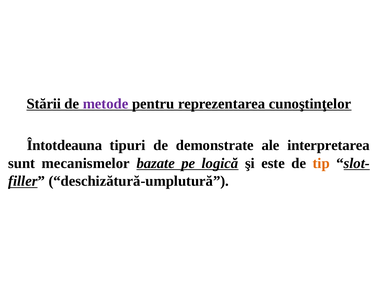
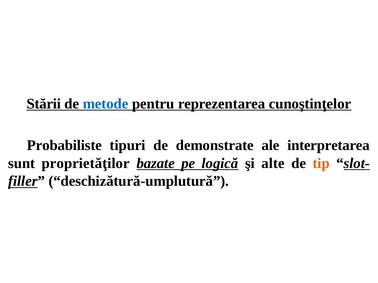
metode colour: purple -> blue
Întotdeauna: Întotdeauna -> Probabiliste
mecanismelor: mecanismelor -> proprietăţilor
este: este -> alte
